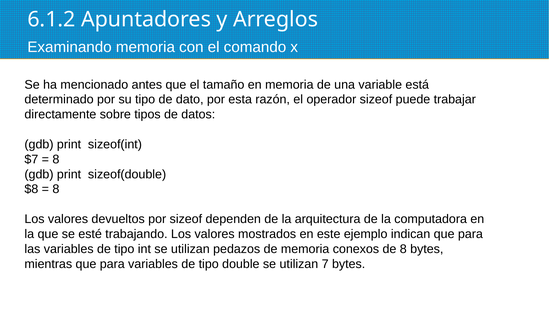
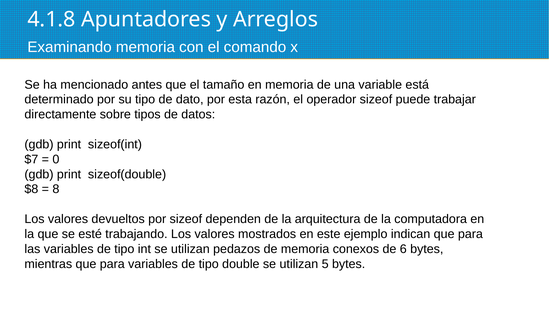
6.1.2: 6.1.2 -> 4.1.8
8 at (56, 159): 8 -> 0
de 8: 8 -> 6
7: 7 -> 5
